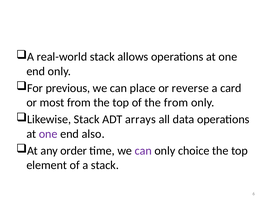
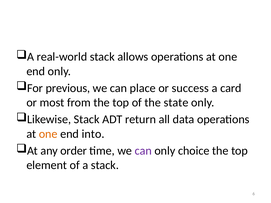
reverse: reverse -> success
the from: from -> state
arrays: arrays -> return
one at (48, 134) colour: purple -> orange
also: also -> into
